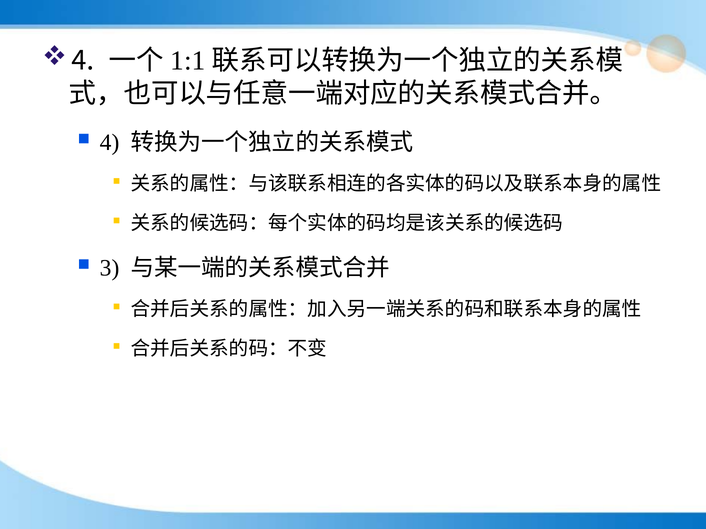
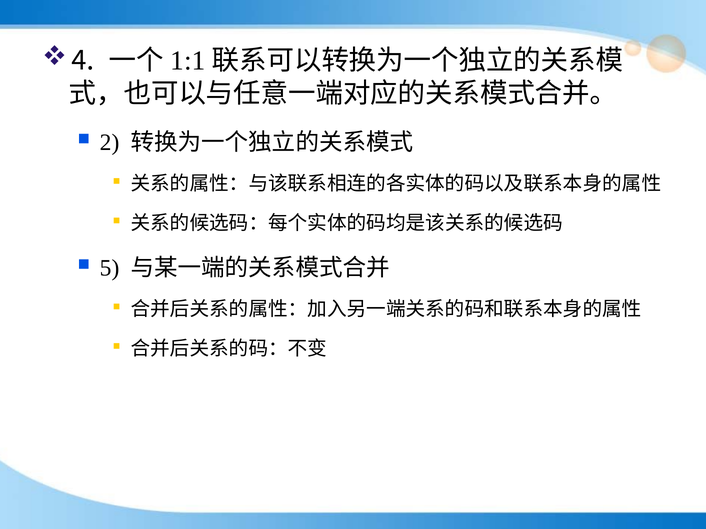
4: 4 -> 2
3: 3 -> 5
